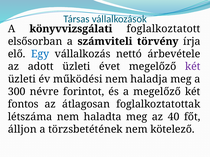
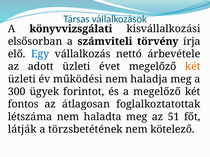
foglalkoztatott: foglalkoztatott -> kisvállalkozási
két at (193, 67) colour: purple -> orange
névre: névre -> ügyek
40: 40 -> 51
álljon: álljon -> látják
